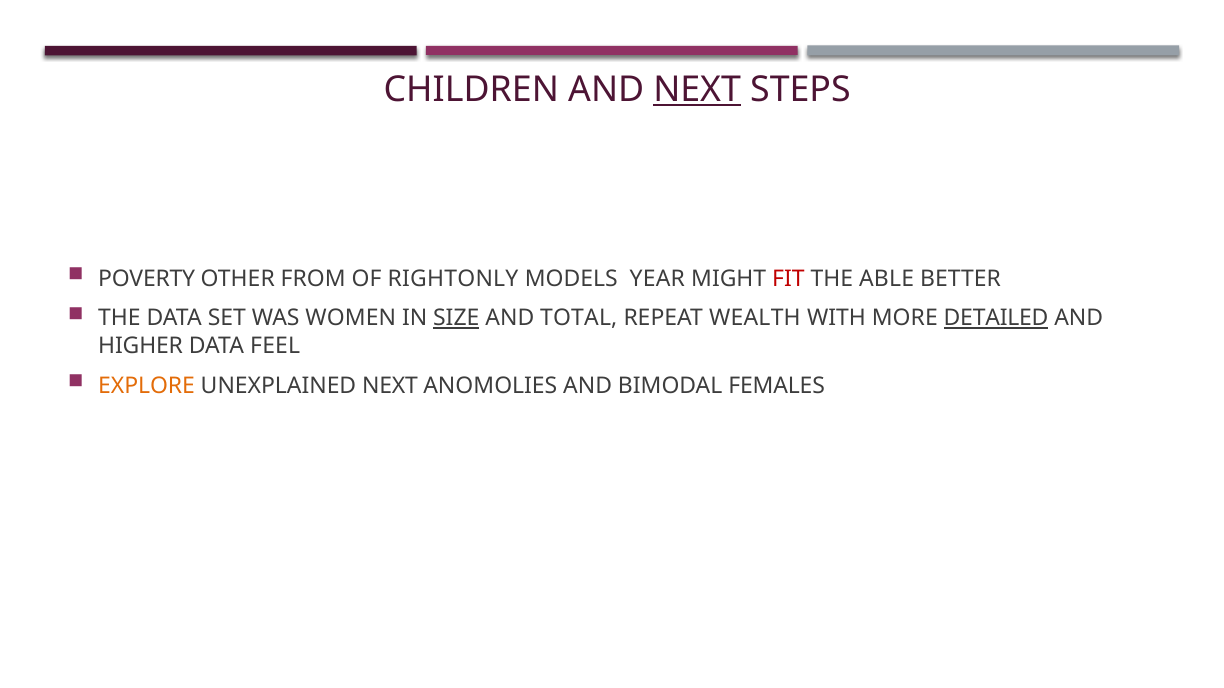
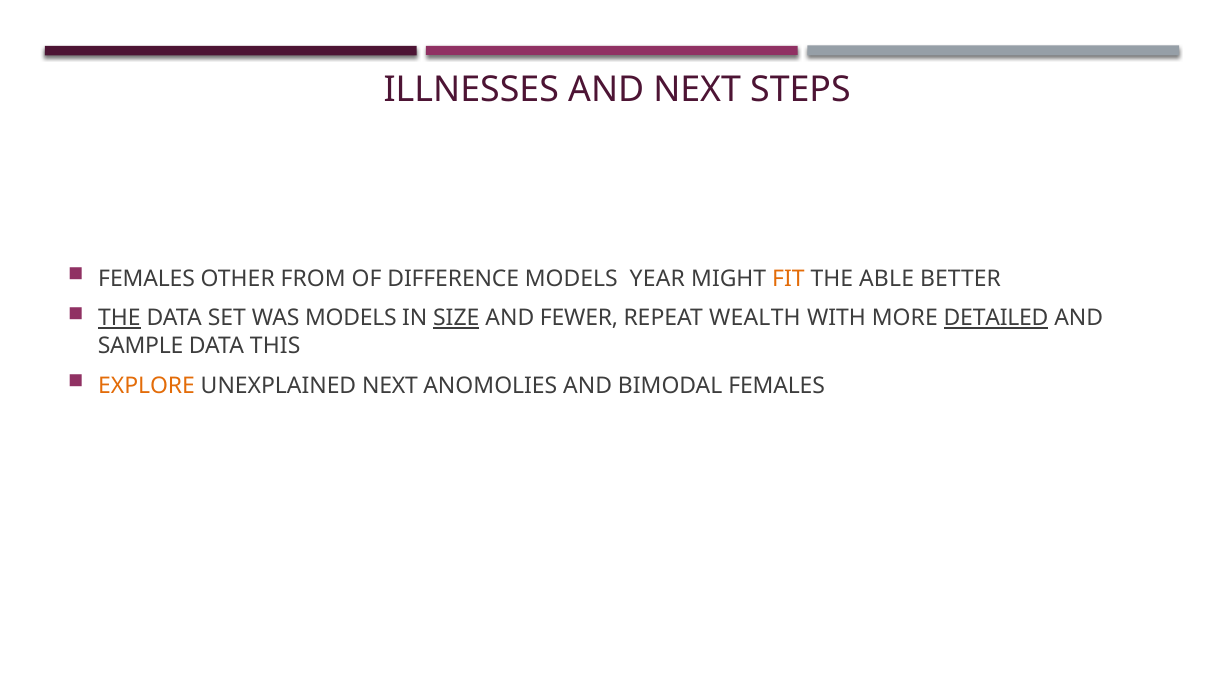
CHILDREN: CHILDREN -> ILLNESSES
NEXT at (697, 90) underline: present -> none
POVERTY at (147, 279): POVERTY -> FEMALES
RIGHTONLY: RIGHTONLY -> DIFFERENCE
FIT colour: red -> orange
THE at (119, 318) underline: none -> present
WAS WOMEN: WOMEN -> MODELS
TOTAL: TOTAL -> FEWER
HIGHER: HIGHER -> SAMPLE
FEEL: FEEL -> THIS
